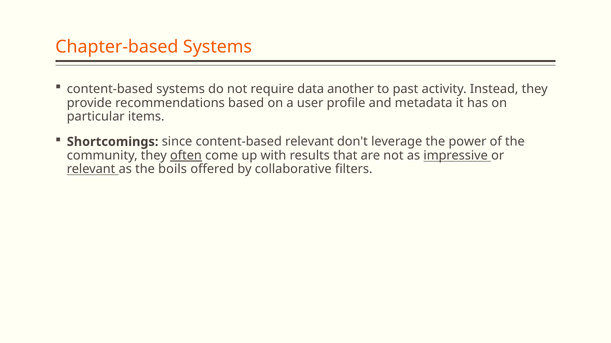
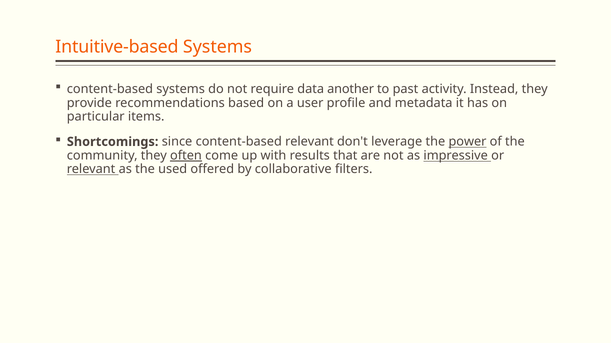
Chapter-based: Chapter-based -> Intuitive-based
power underline: none -> present
boils: boils -> used
